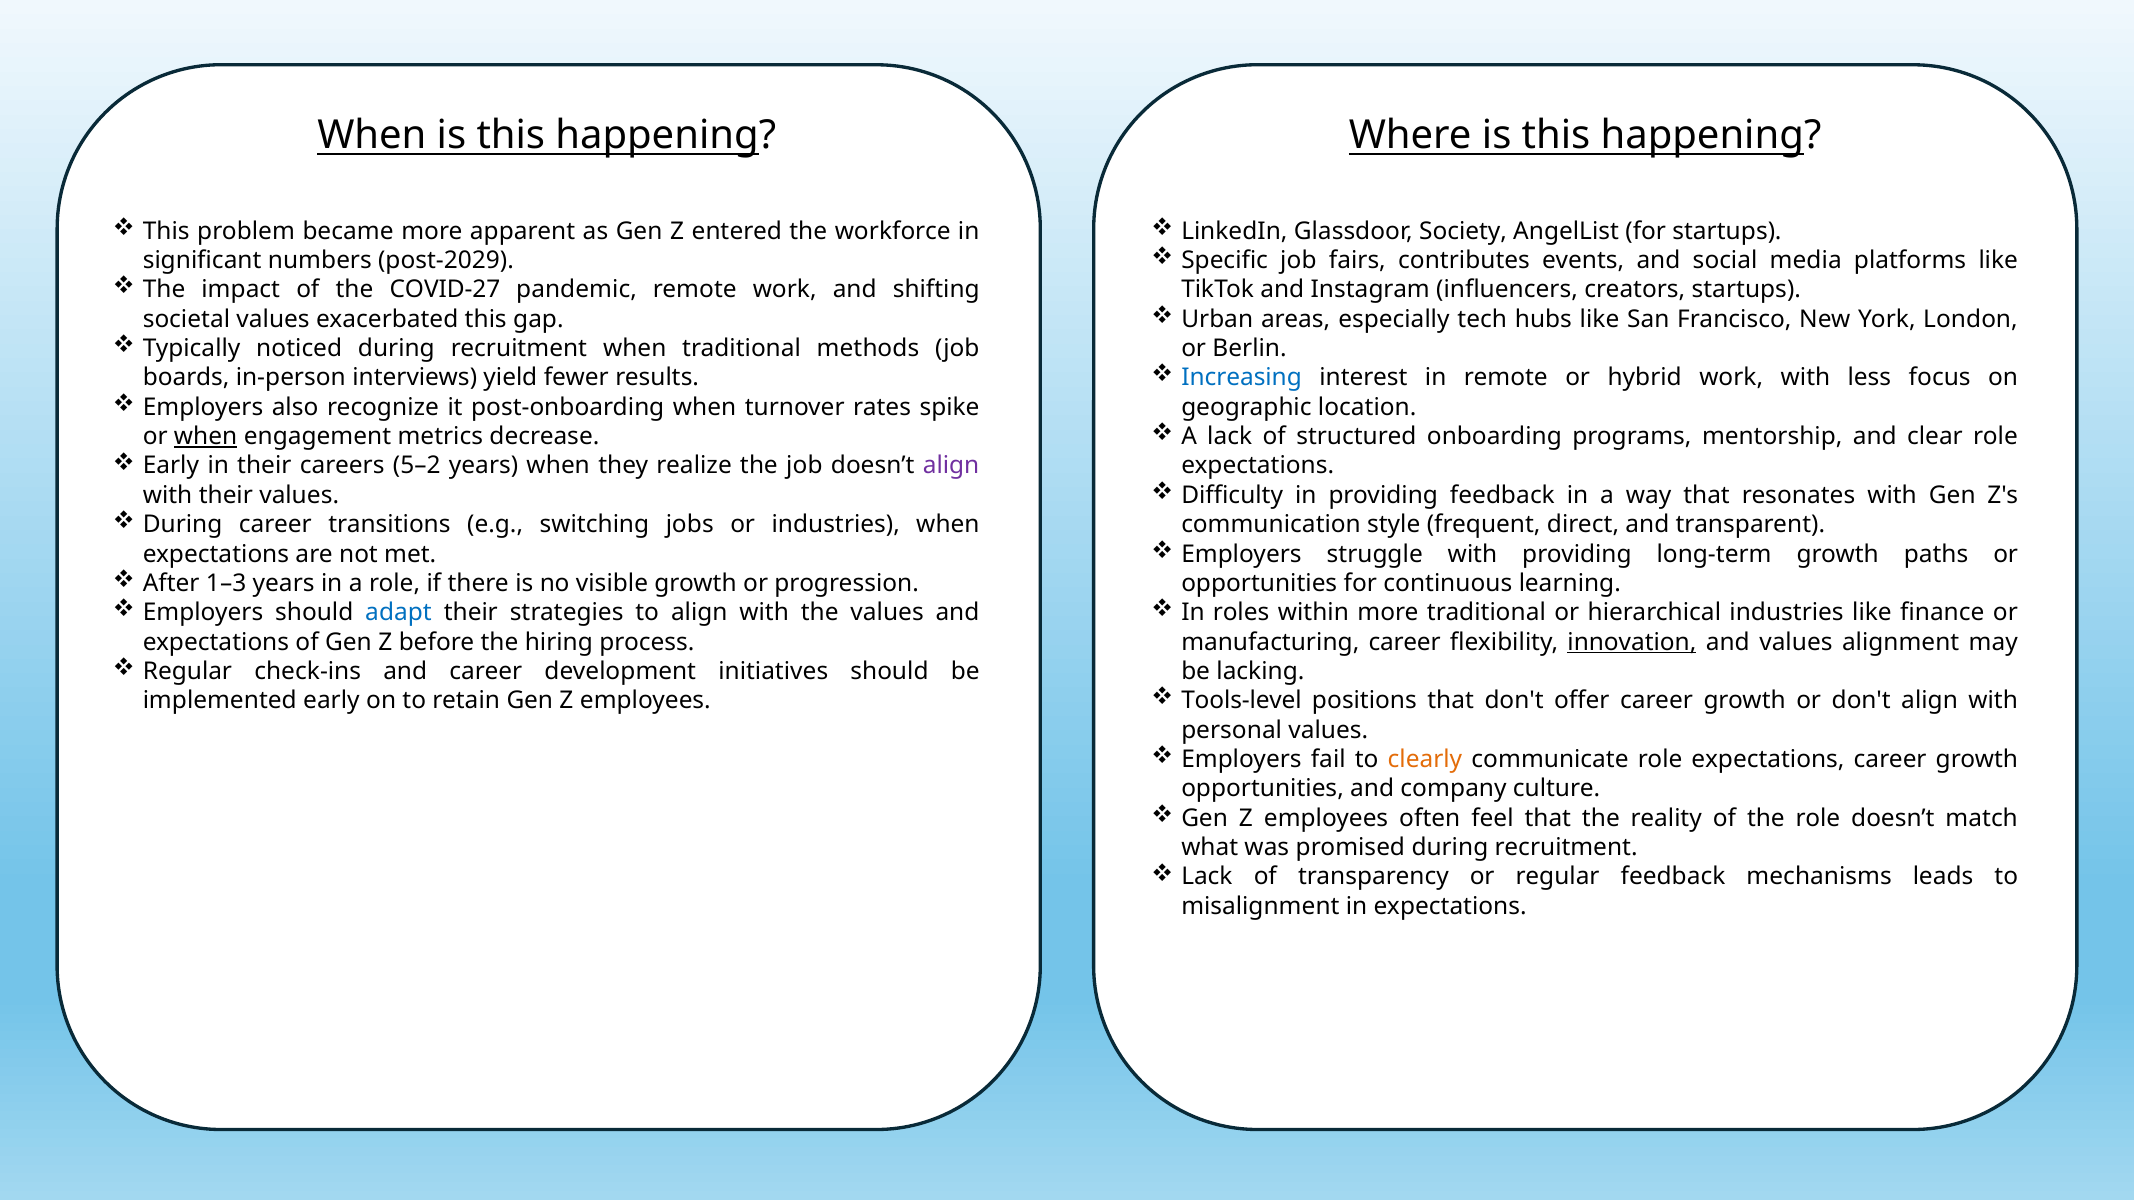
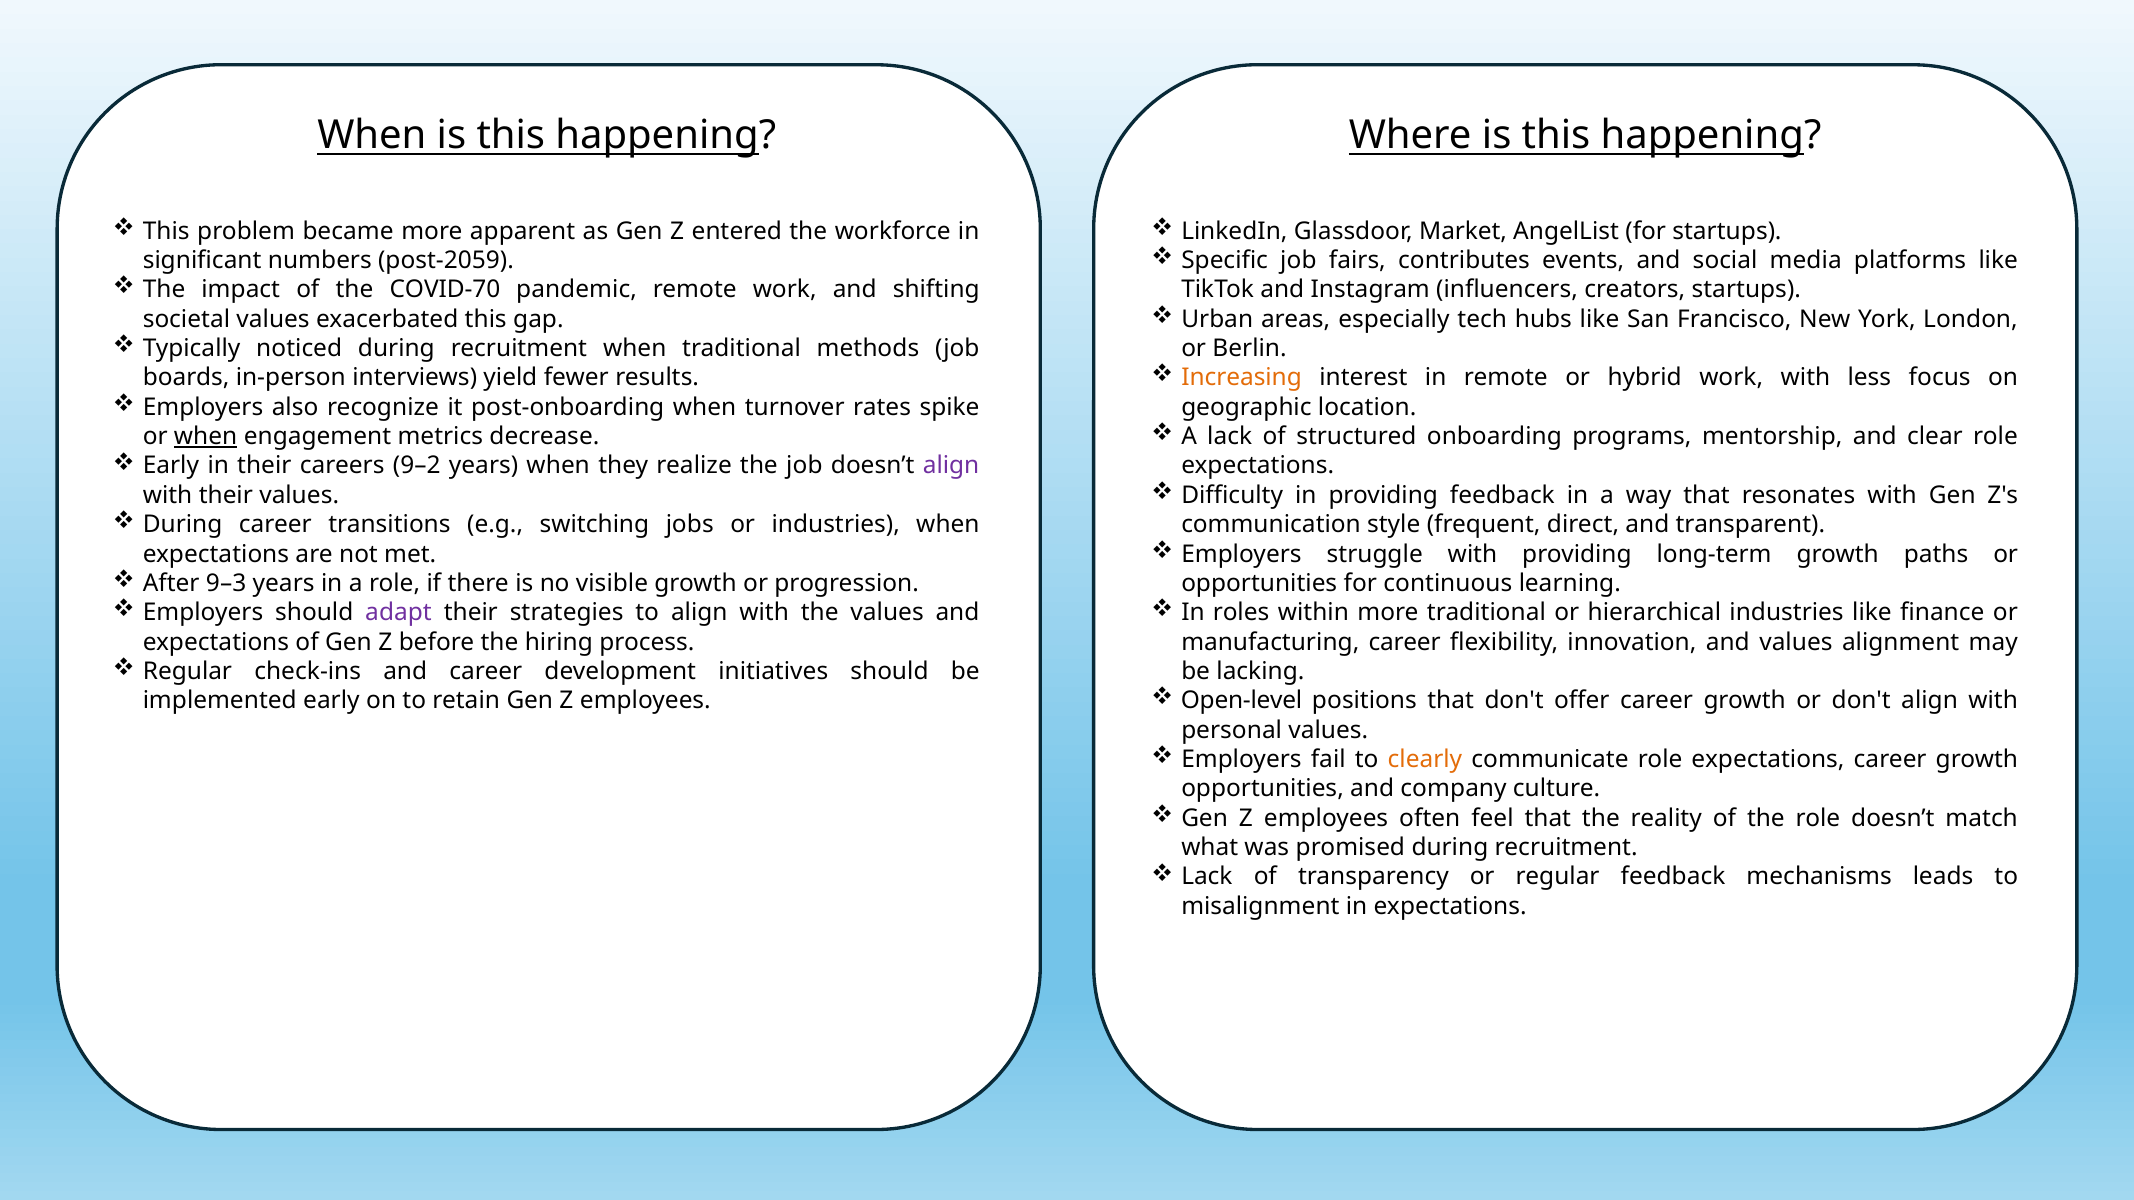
Society: Society -> Market
post-2029: post-2029 -> post-2059
COVID-27: COVID-27 -> COVID-70
Increasing colour: blue -> orange
5–2: 5–2 -> 9–2
1–3: 1–3 -> 9–3
adapt colour: blue -> purple
innovation underline: present -> none
Tools-level: Tools-level -> Open-level
